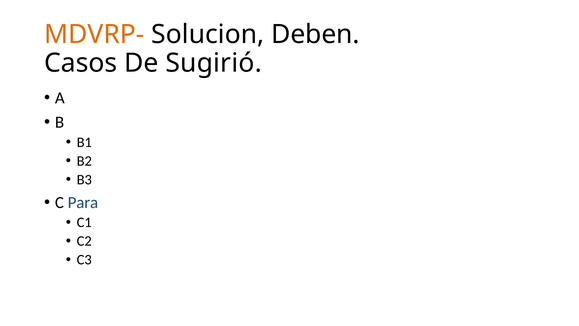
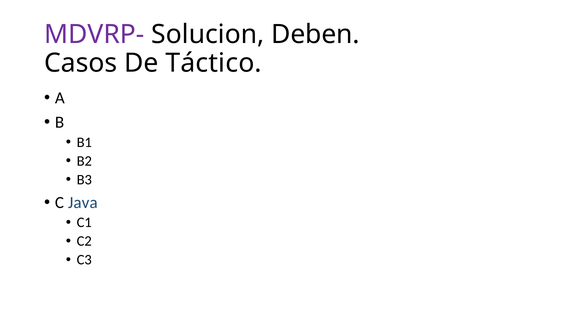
MDVRP- colour: orange -> purple
Sugirió: Sugirió -> Táctico
Para: Para -> Java
